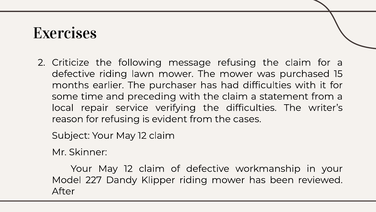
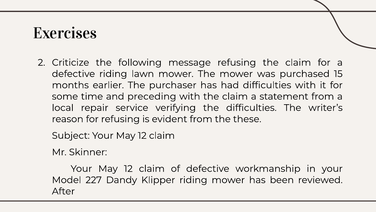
cases: cases -> these
